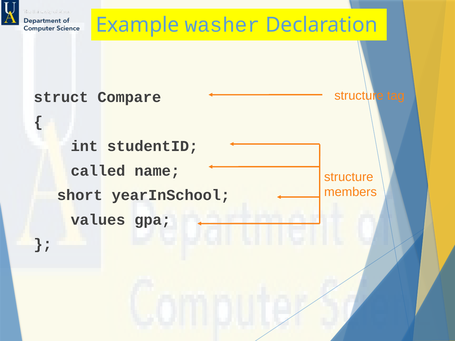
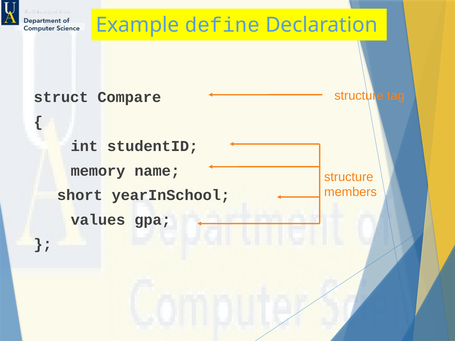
washer: washer -> define
called: called -> memory
